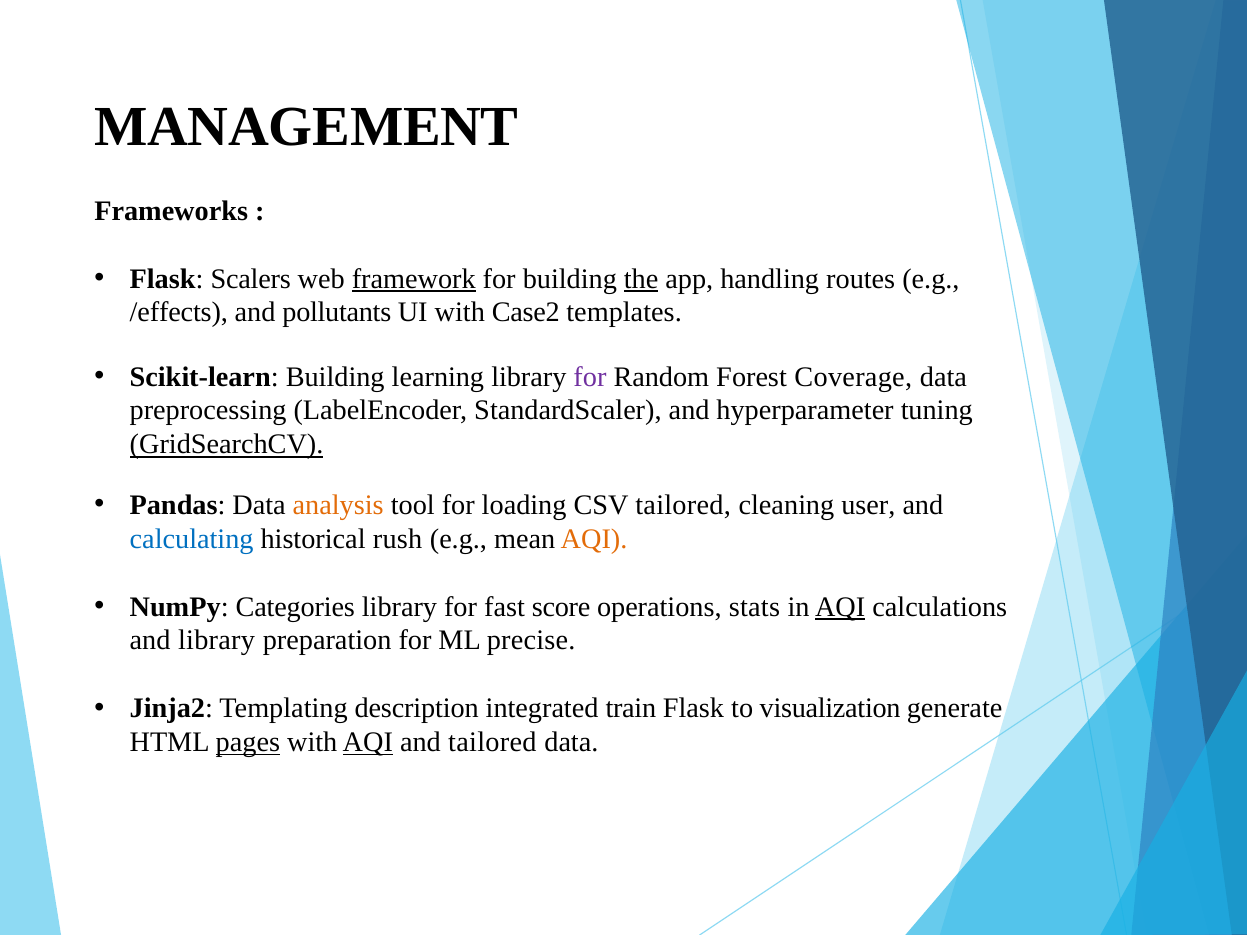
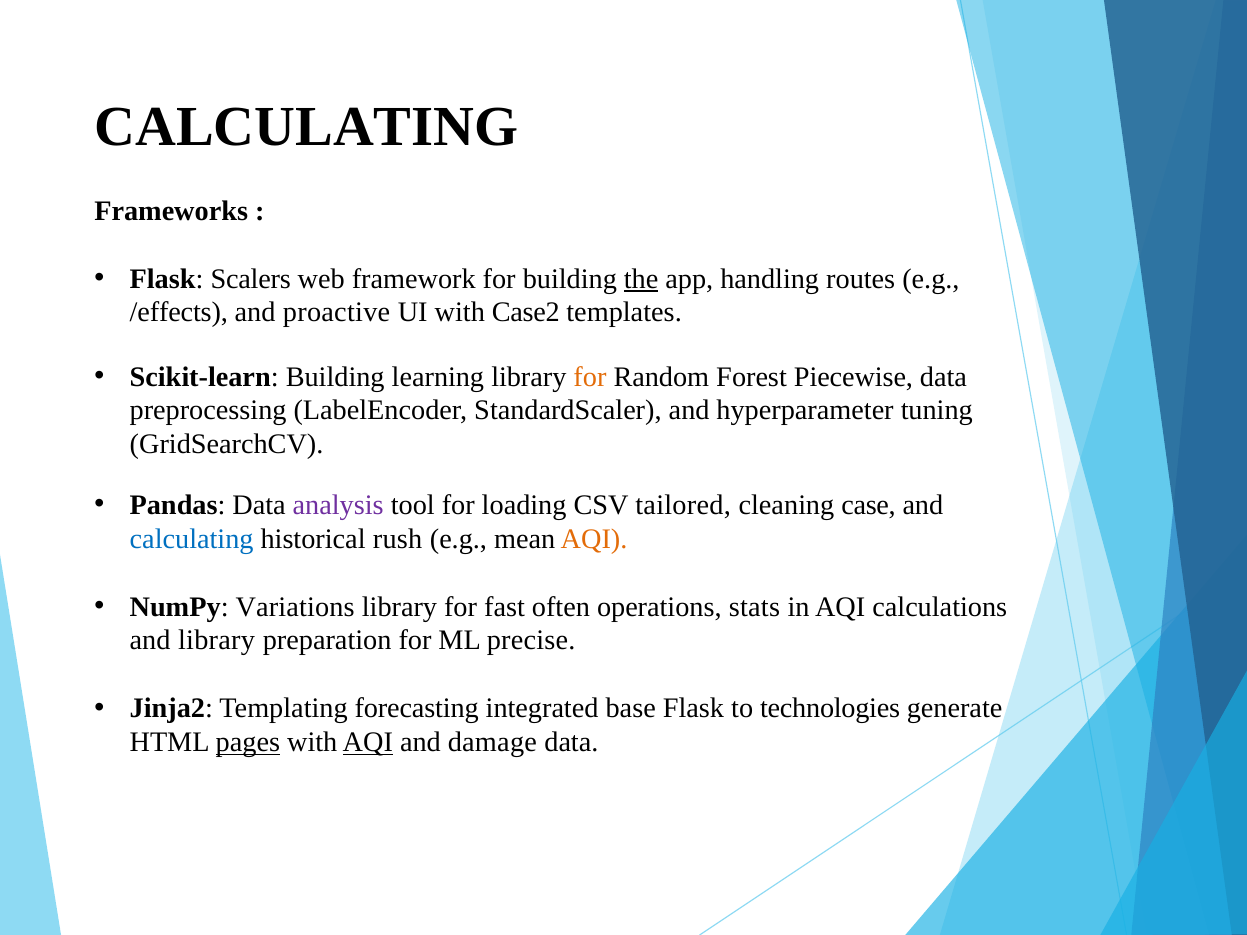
MANAGEMENT at (306, 127): MANAGEMENT -> CALCULATING
framework underline: present -> none
pollutants: pollutants -> proactive
for at (590, 377) colour: purple -> orange
Coverage: Coverage -> Piecewise
GridSearchCV underline: present -> none
analysis colour: orange -> purple
user: user -> case
Categories: Categories -> Variations
score: score -> often
AQI at (840, 607) underline: present -> none
description: description -> forecasting
train: train -> base
visualization: visualization -> technologies
and tailored: tailored -> damage
